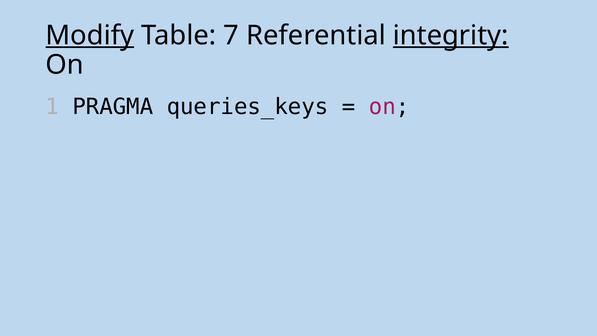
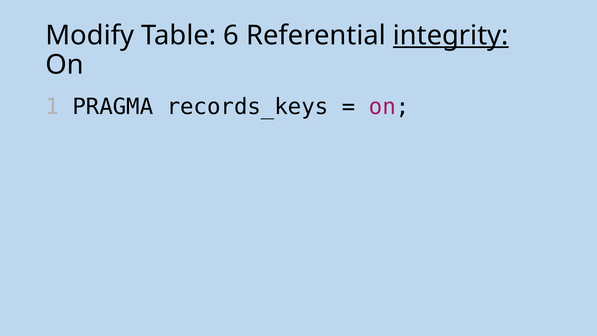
Modify underline: present -> none
7: 7 -> 6
queries_keys: queries_keys -> records_keys
